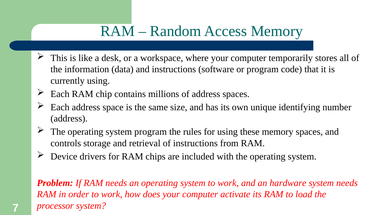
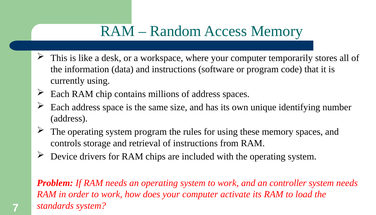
hardware: hardware -> controller
processor: processor -> standards
